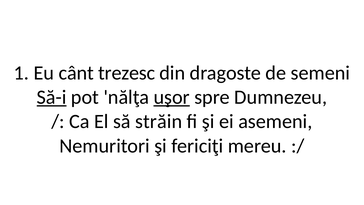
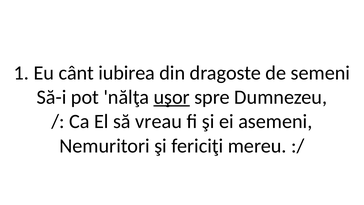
trezesc: trezesc -> iubirea
Să-i underline: present -> none
străin: străin -> vreau
